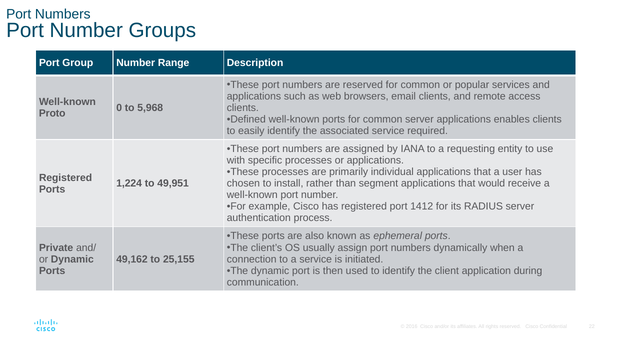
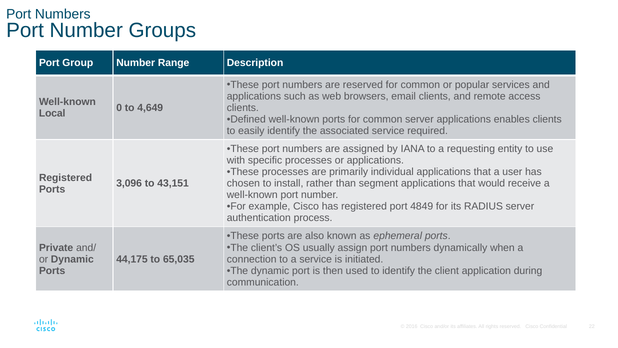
5,968: 5,968 -> 4,649
Proto: Proto -> Local
1,224: 1,224 -> 3,096
49,951: 49,951 -> 43,151
1412: 1412 -> 4849
49,162: 49,162 -> 44,175
25,155: 25,155 -> 65,035
